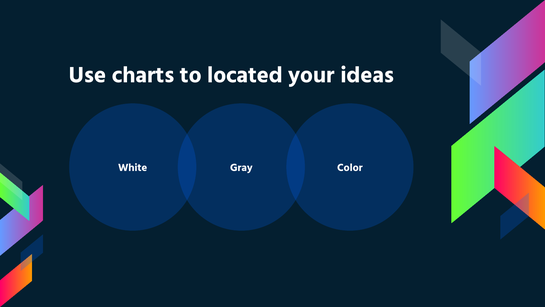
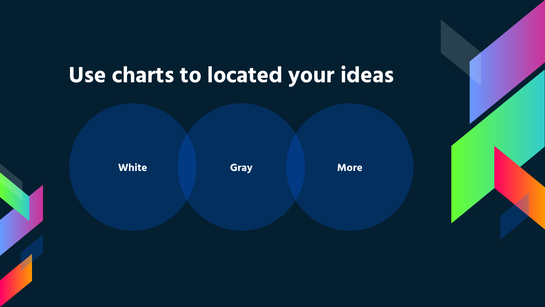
Color: Color -> More
